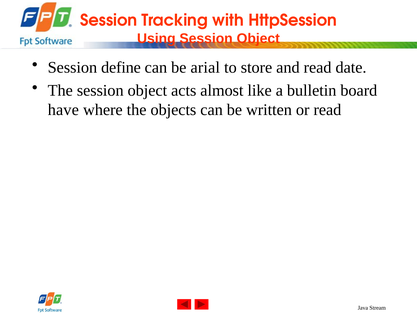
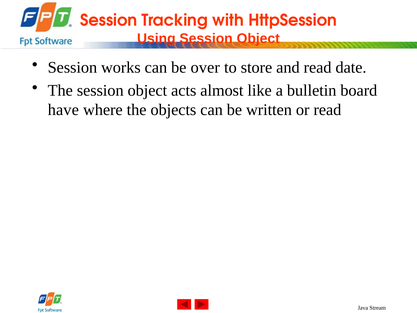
define: define -> works
arial: arial -> over
